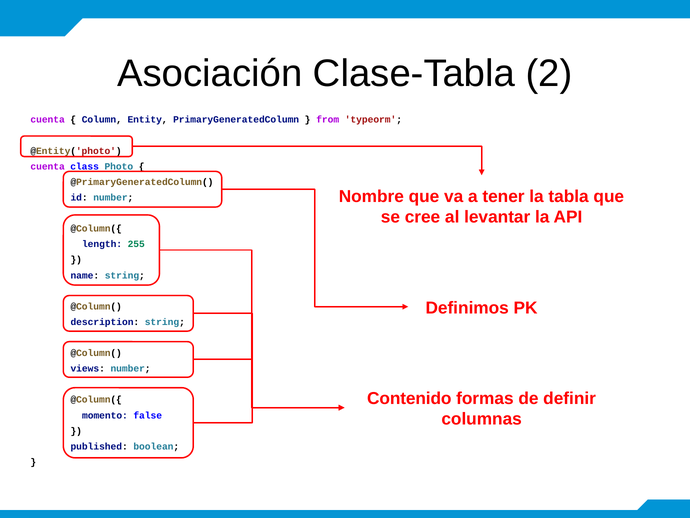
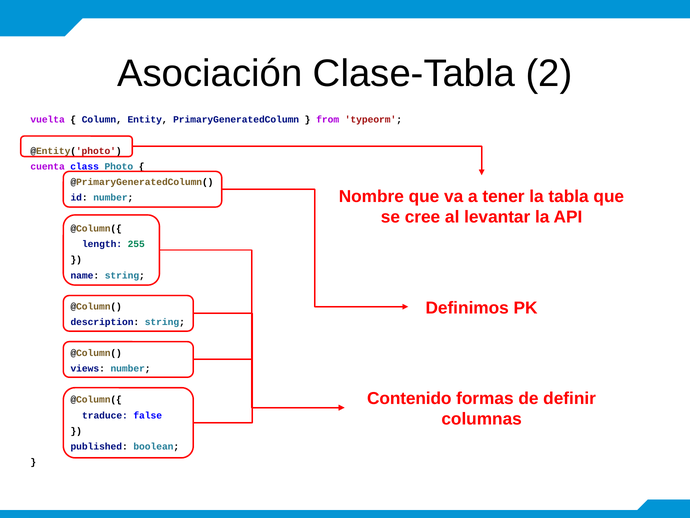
cuenta at (48, 120): cuenta -> vuelta
momento: momento -> traduce
